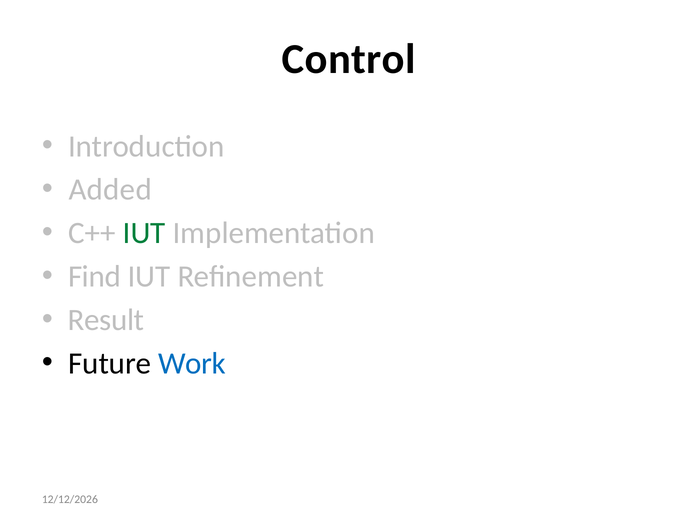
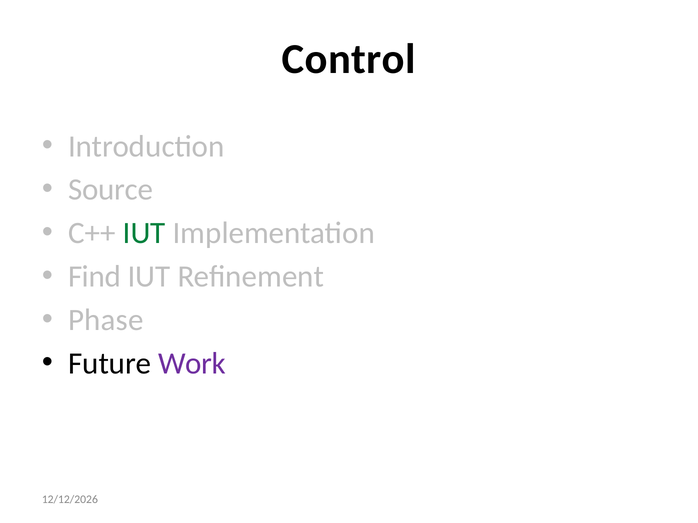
Added: Added -> Source
Result: Result -> Phase
Work colour: blue -> purple
